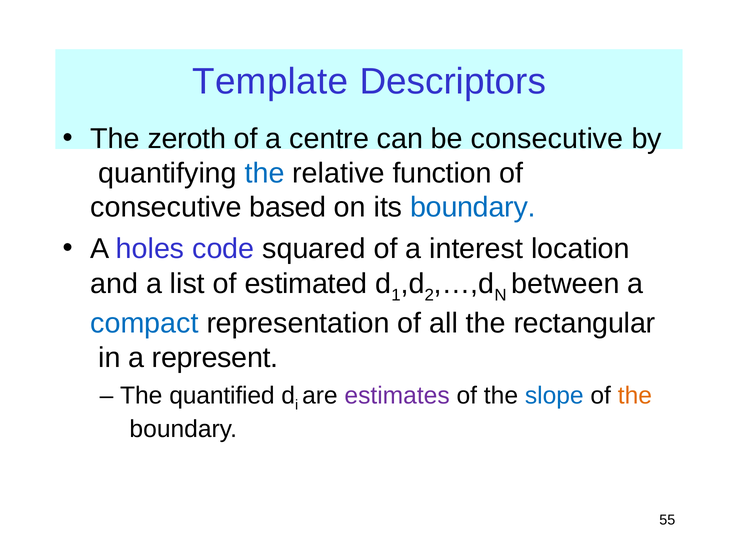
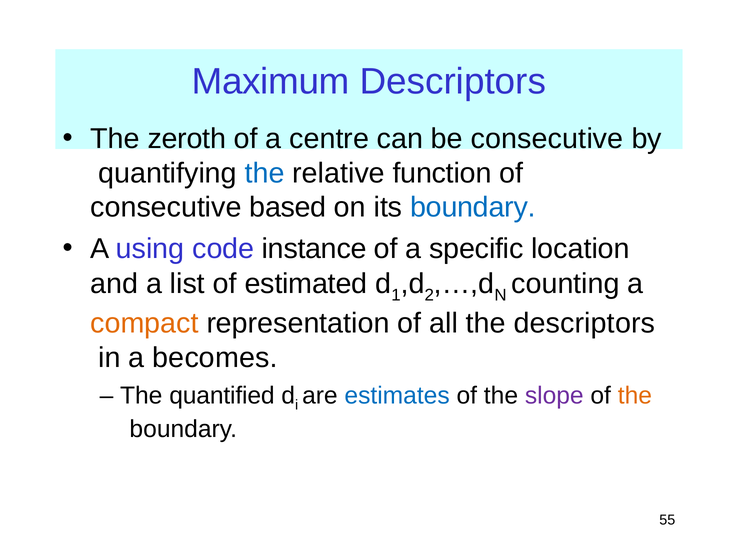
Template: Template -> Maximum
holes: holes -> using
squared: squared -> instance
interest: interest -> specific
between: between -> counting
compact colour: blue -> orange
the rectangular: rectangular -> descriptors
represent: represent -> becomes
estimates colour: purple -> blue
slope colour: blue -> purple
